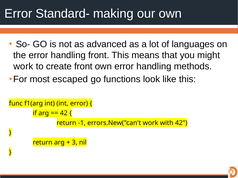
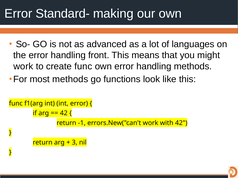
create front: front -> func
most escaped: escaped -> methods
